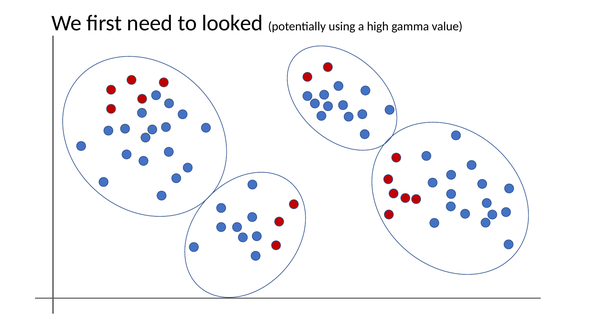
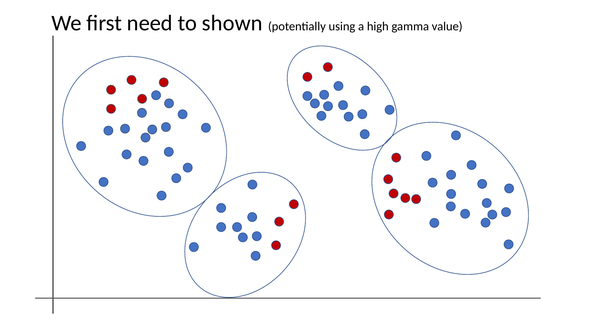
looked: looked -> shown
